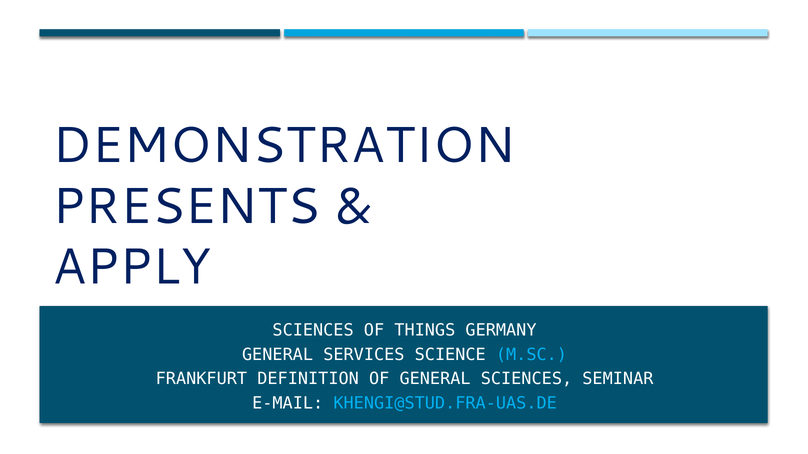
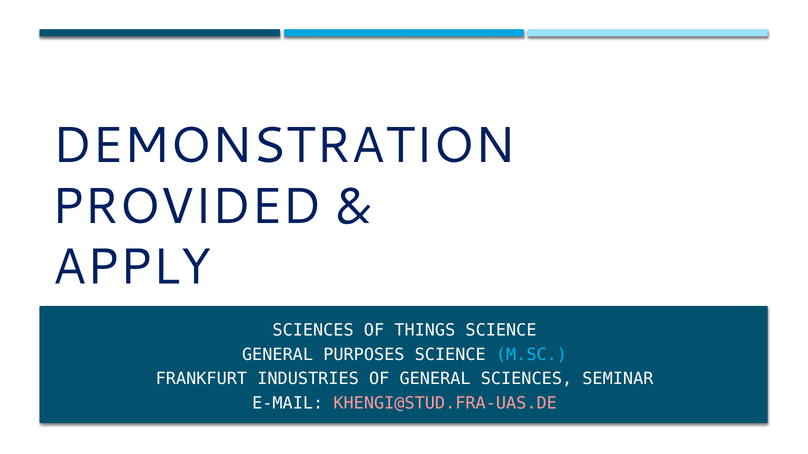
PRESENTS: PRESENTS -> PROVIDED
THINGS GERMANY: GERMANY -> SCIENCE
SERVICES: SERVICES -> PURPOSES
DEFINITION: DEFINITION -> INDUSTRIES
KHENGI@STUD.FRA-UAS.DE colour: light blue -> pink
